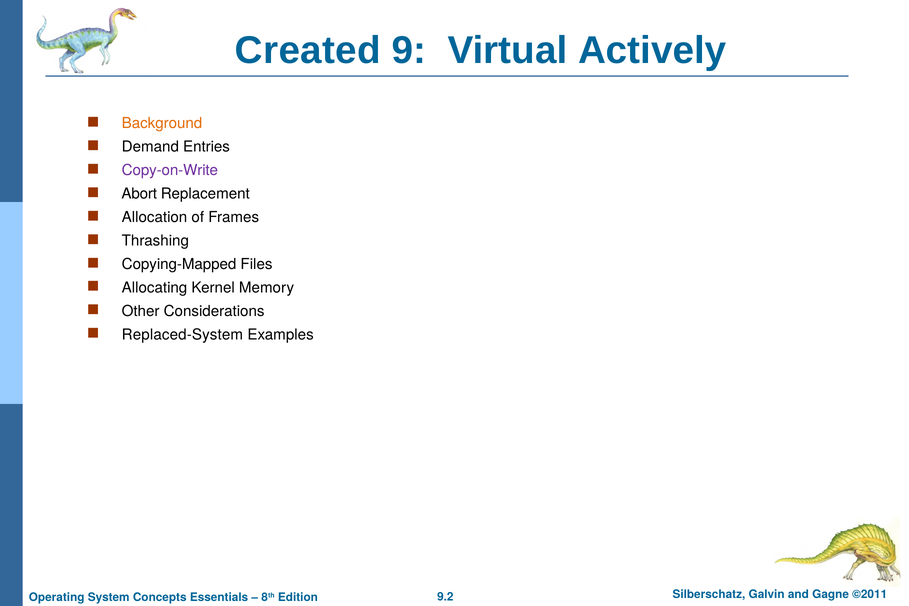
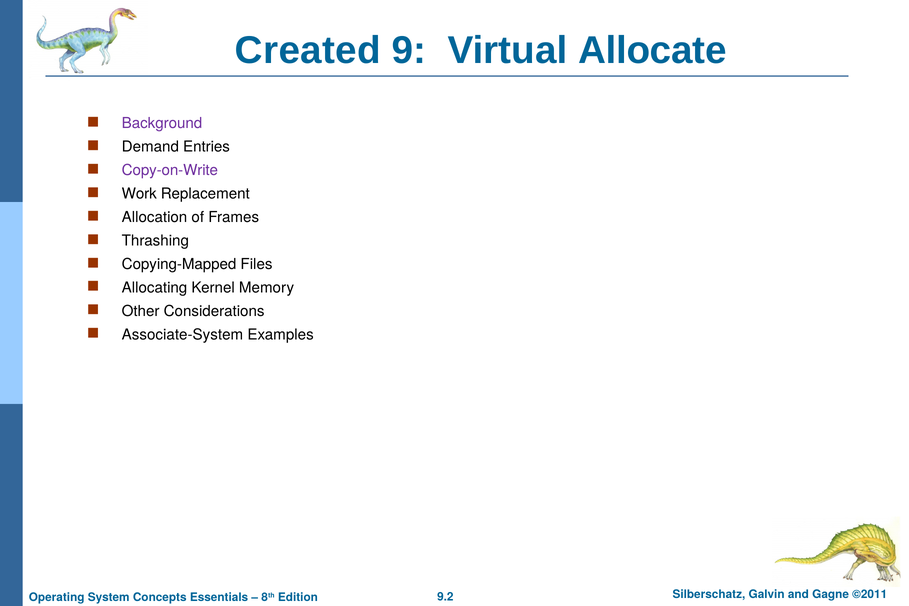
Actively: Actively -> Allocate
Background colour: orange -> purple
Abort: Abort -> Work
Replaced-System: Replaced-System -> Associate-System
